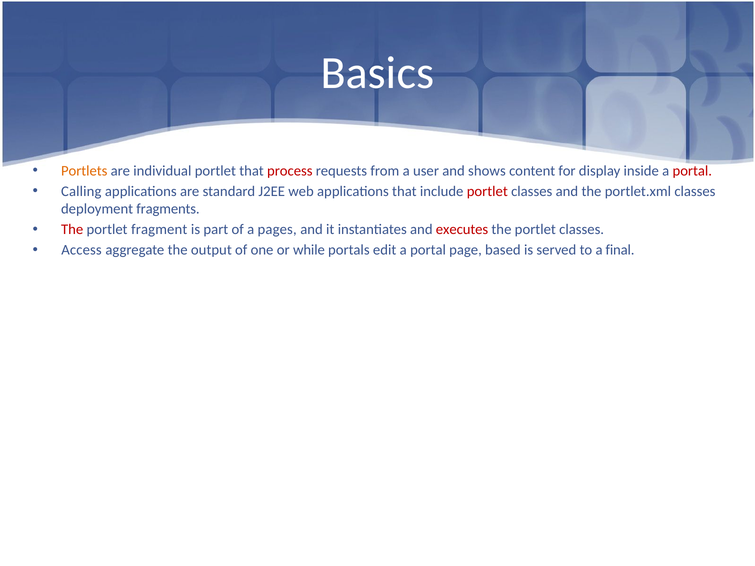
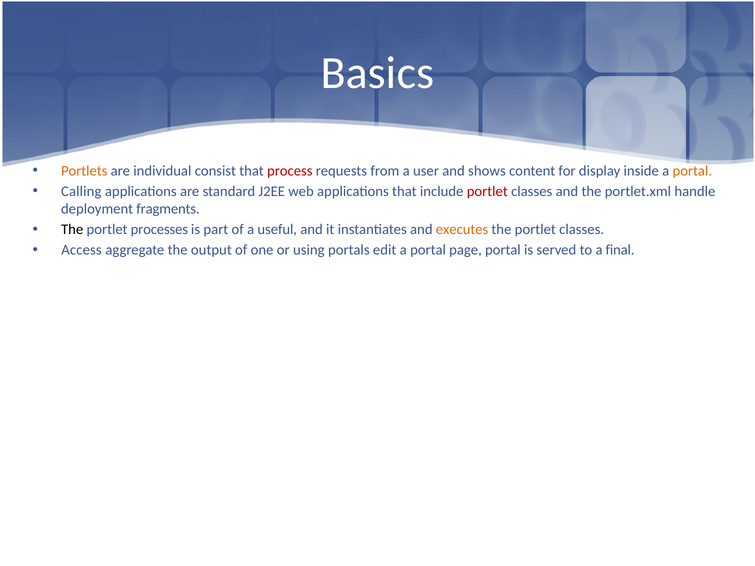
individual portlet: portlet -> consist
portal at (692, 171) colour: red -> orange
portlet.xml classes: classes -> handle
The at (72, 230) colour: red -> black
fragment: fragment -> processes
pages: pages -> useful
executes colour: red -> orange
while: while -> using
page based: based -> portal
